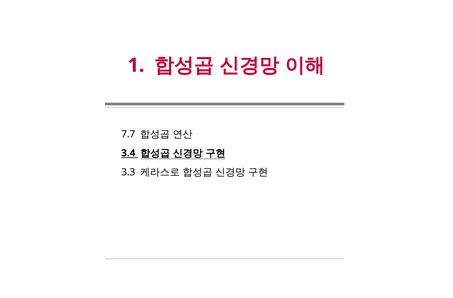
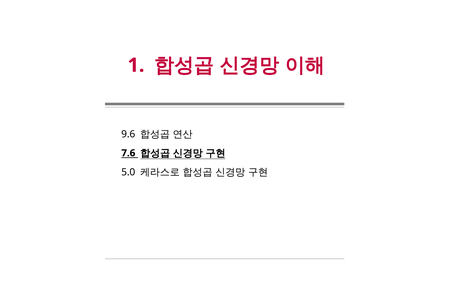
7.7: 7.7 -> 9.6
3.4: 3.4 -> 7.6
3.3: 3.3 -> 5.0
